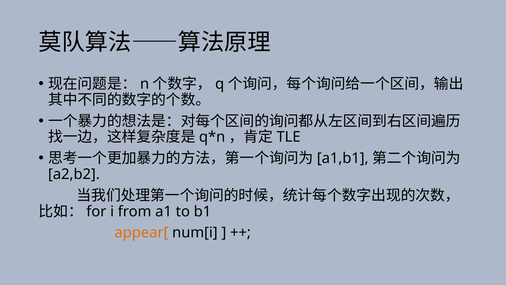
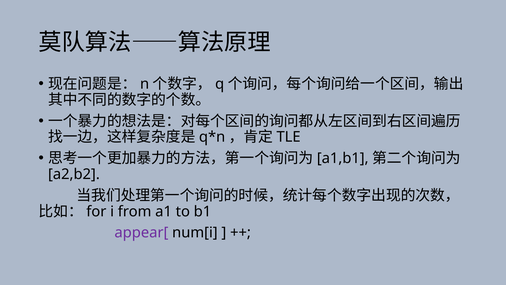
appear[ colour: orange -> purple
